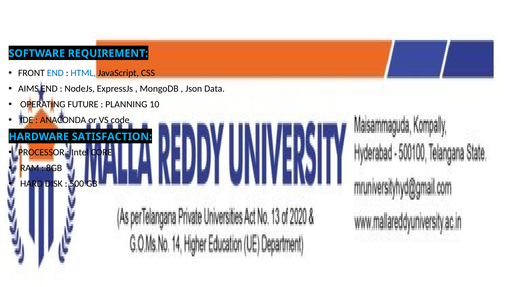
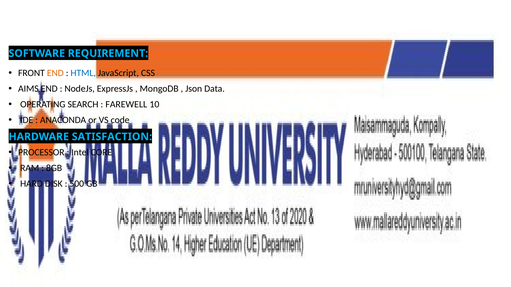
END at (55, 73) colour: blue -> orange
FUTURE: FUTURE -> SEARCH
PLANNING: PLANNING -> FAREWELL
